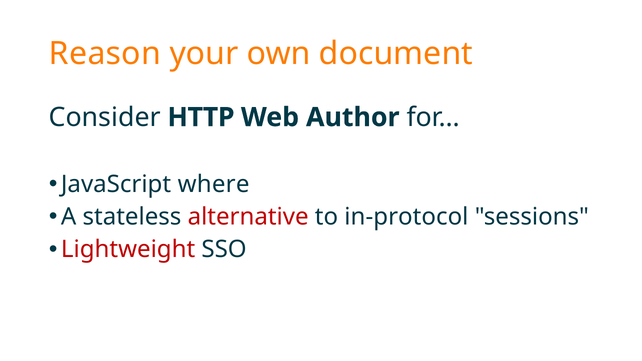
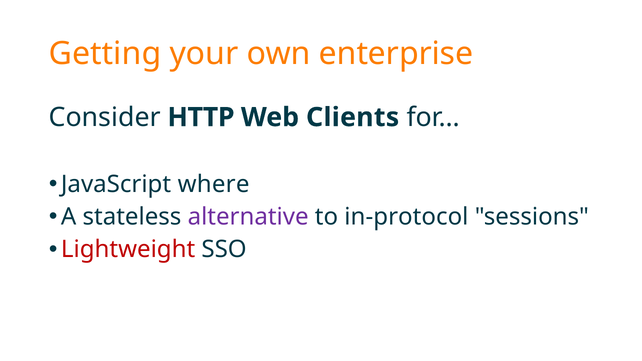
Reason: Reason -> Getting
document: document -> enterprise
Author: Author -> Clients
alternative colour: red -> purple
